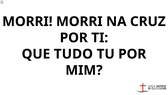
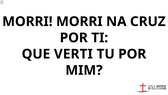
TUDO: TUDO -> VERTI
